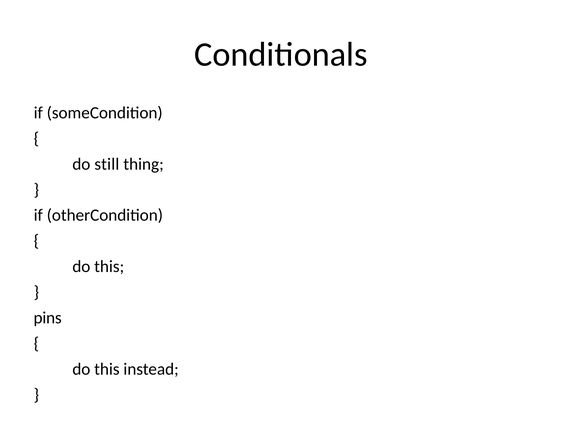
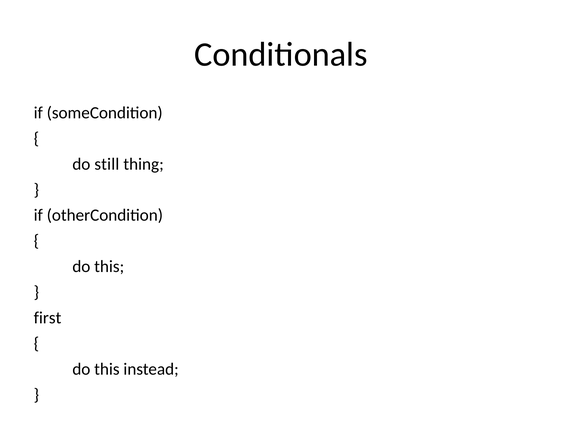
pins: pins -> first
